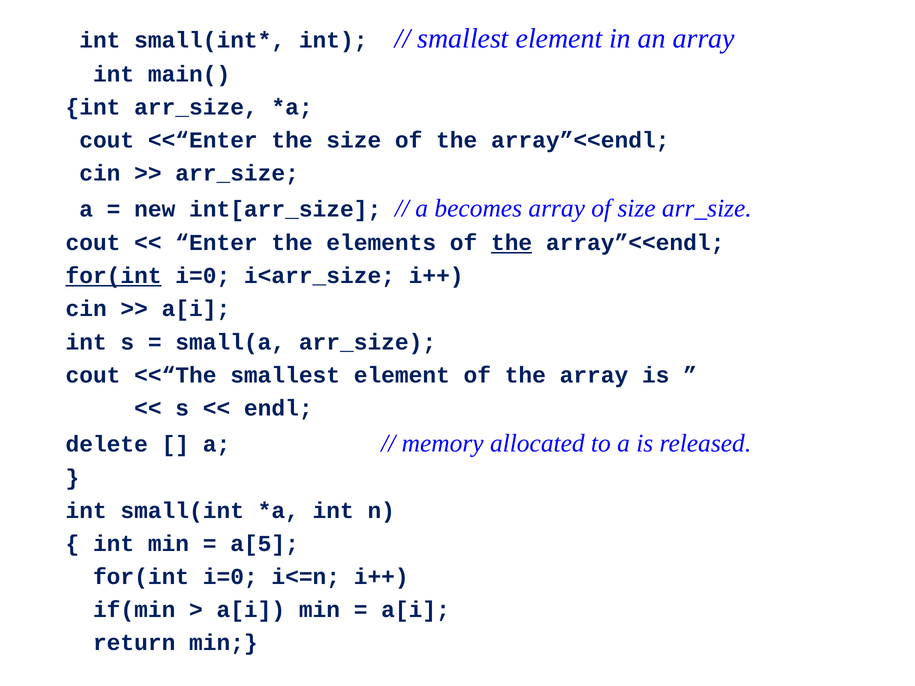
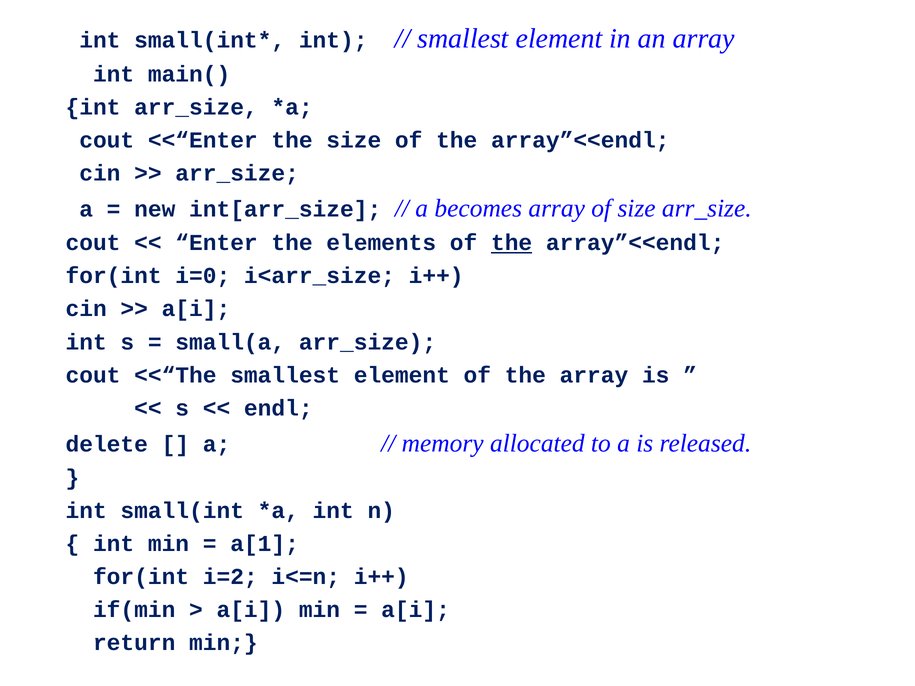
for(int at (114, 276) underline: present -> none
a[5: a[5 -> a[1
i=0 at (230, 577): i=0 -> i=2
